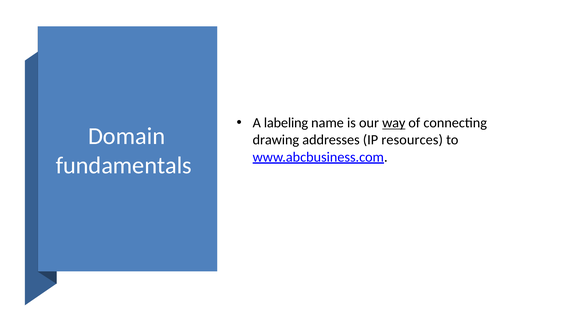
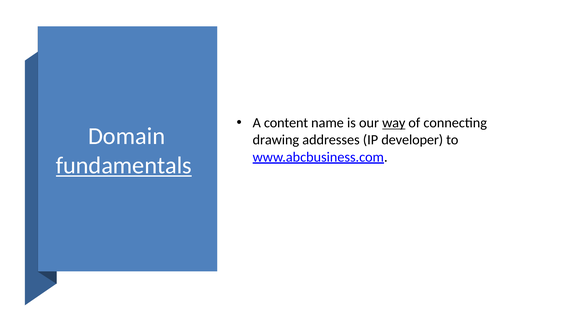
labeling: labeling -> content
resources: resources -> developer
fundamentals underline: none -> present
